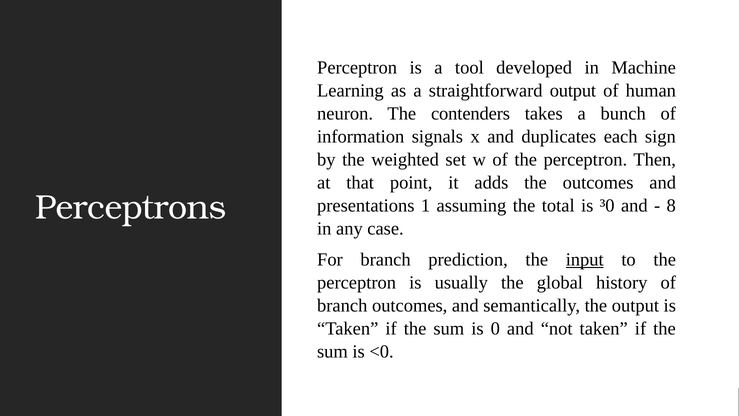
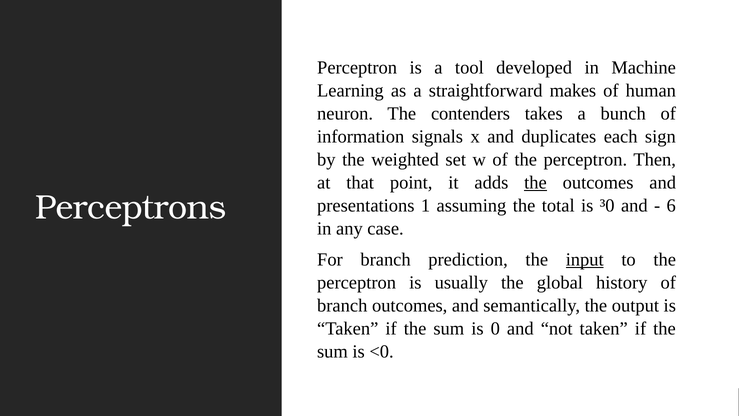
straightforward output: output -> makes
the at (536, 182) underline: none -> present
8: 8 -> 6
